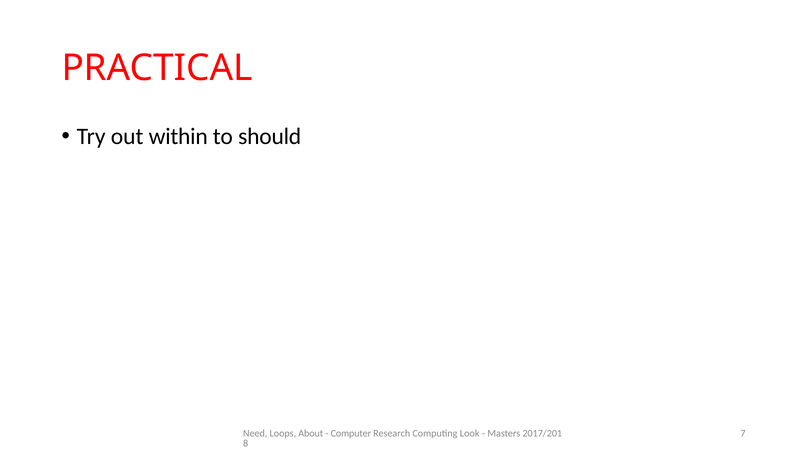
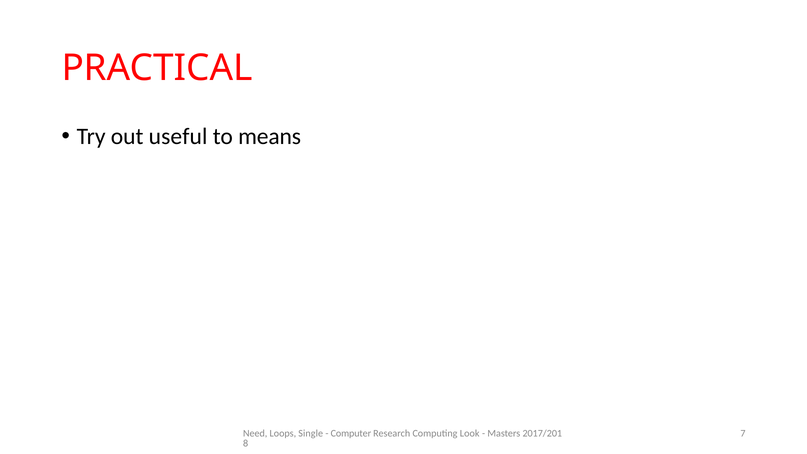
within: within -> useful
should: should -> means
About: About -> Single
